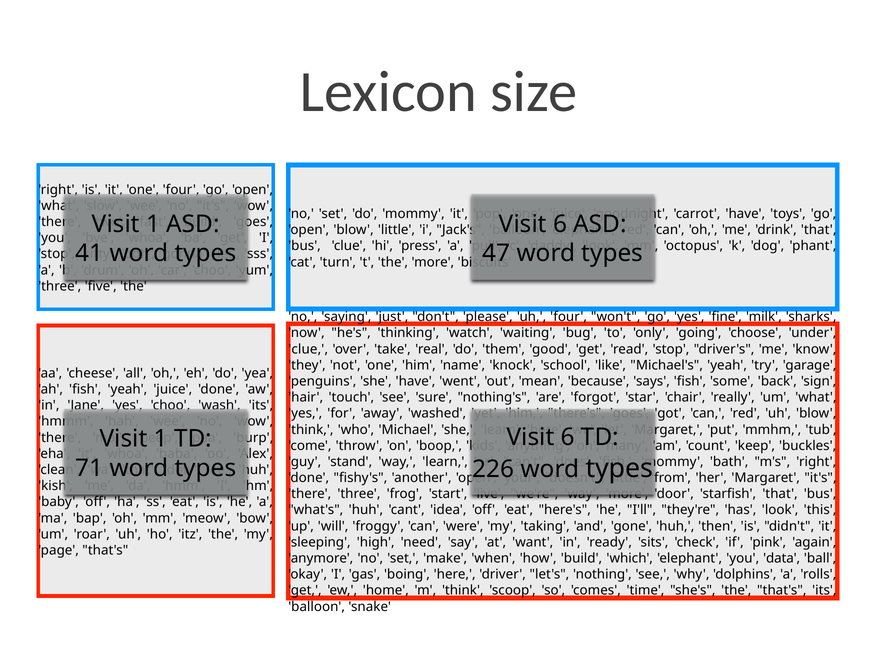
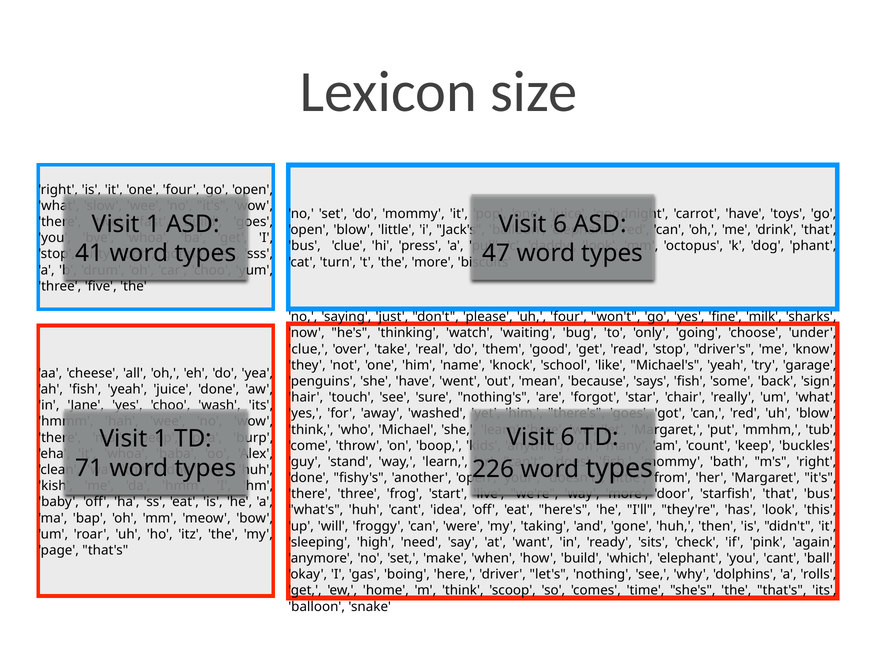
you data: data -> cant
